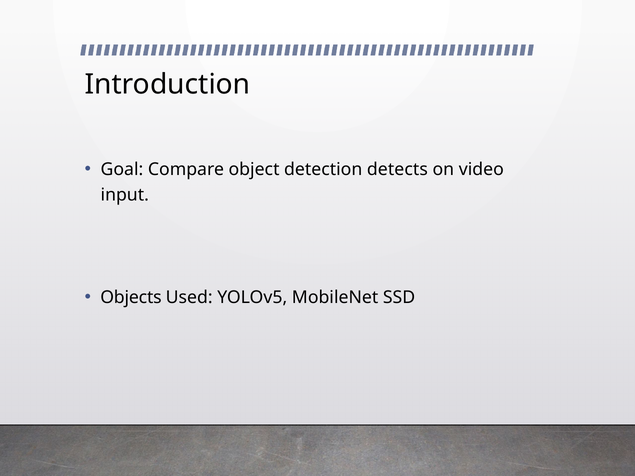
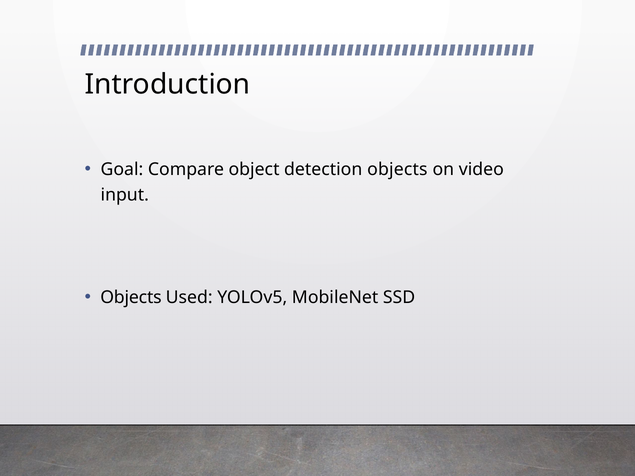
detection detects: detects -> objects
